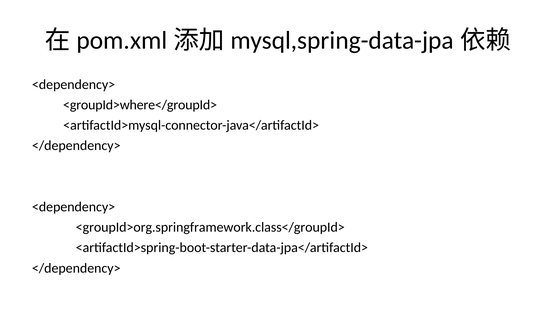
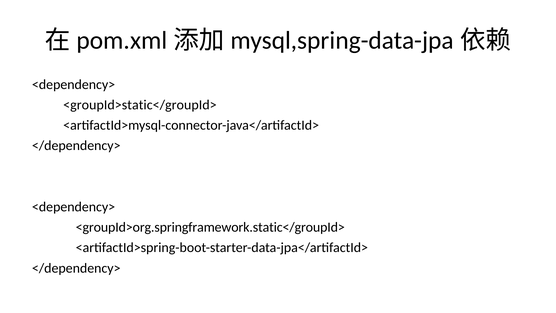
<groupId>where</groupId>: <groupId>where</groupId> -> <groupId>static</groupId>
<groupId>org.springframework.class</groupId>: <groupId>org.springframework.class</groupId> -> <groupId>org.springframework.static</groupId>
